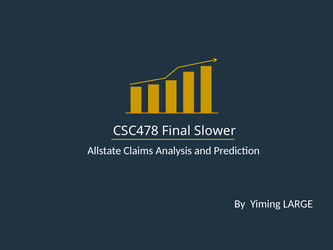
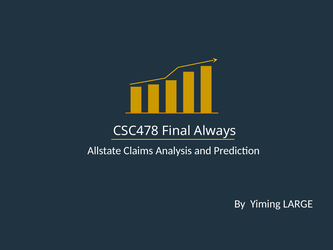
Slower: Slower -> Always
